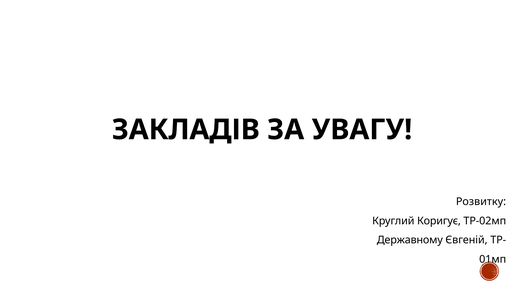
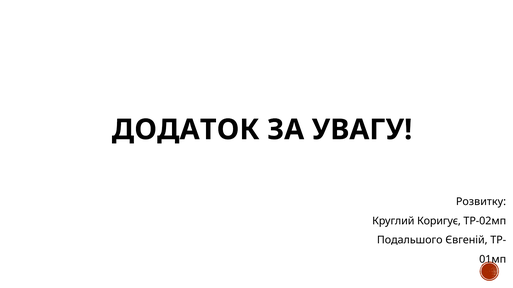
ЗАКЛАДІВ: ЗАКЛАДІВ -> ДОДАТОК
Державному: Державному -> Подальшого
